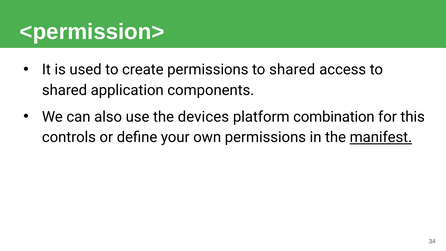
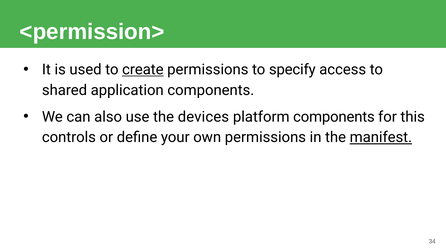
create underline: none -> present
permissions to shared: shared -> specify
platform combination: combination -> components
